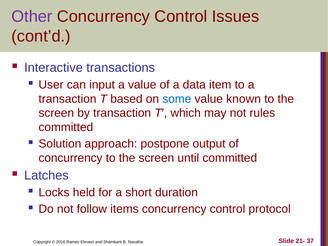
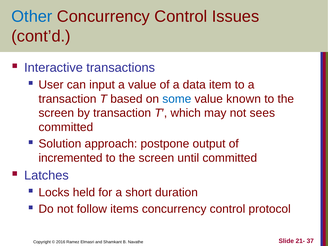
Other colour: purple -> blue
rules: rules -> sees
concurrency at (70, 158): concurrency -> incremented
